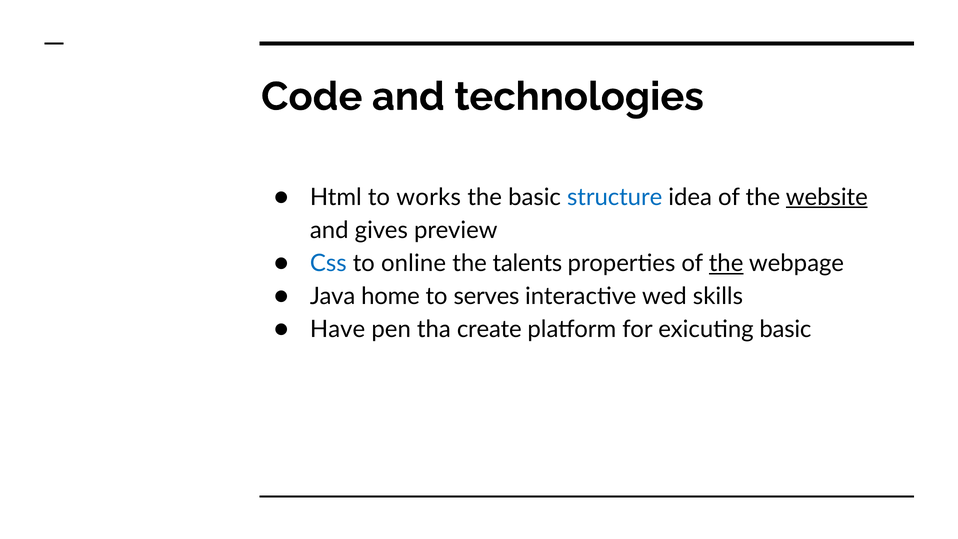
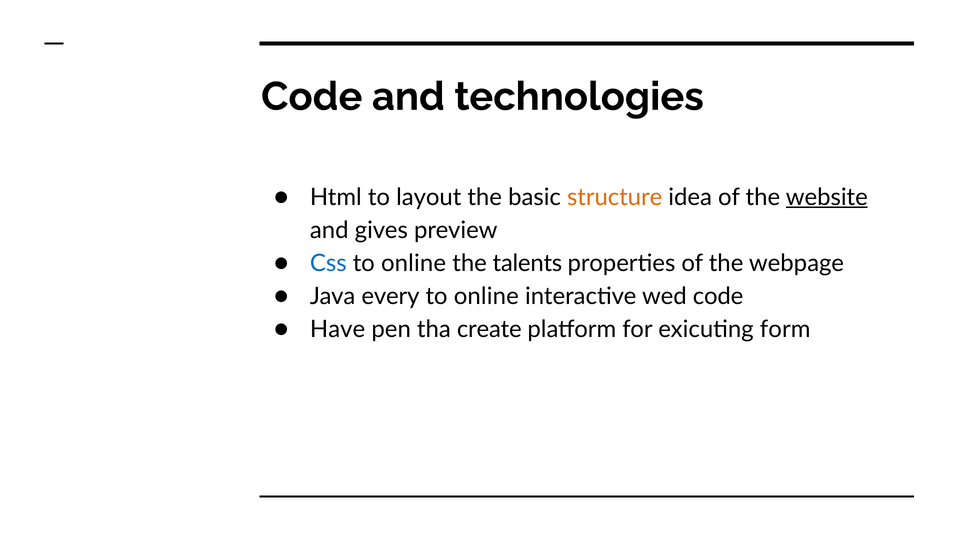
works: works -> layout
structure colour: blue -> orange
the at (726, 263) underline: present -> none
home: home -> every
serves at (486, 296): serves -> online
wed skills: skills -> code
exicuting basic: basic -> form
